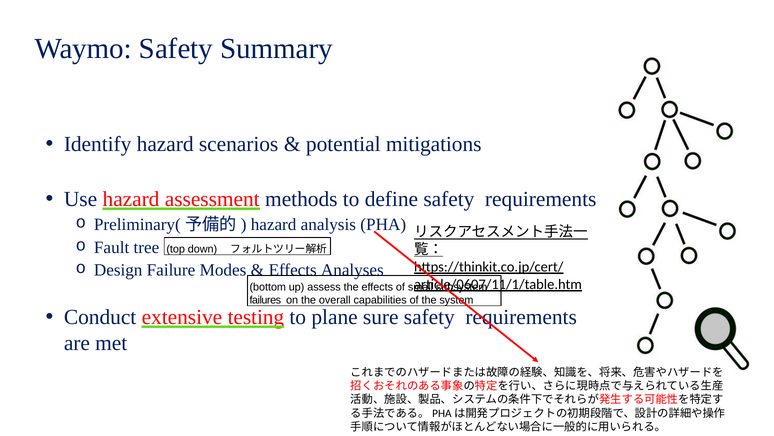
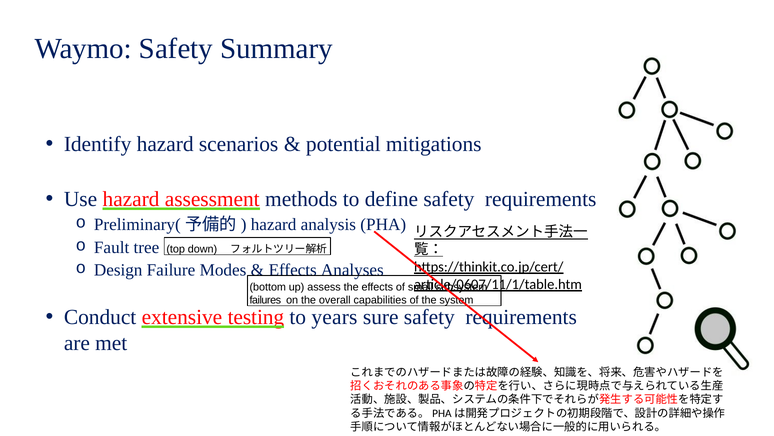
plane: plane -> years
